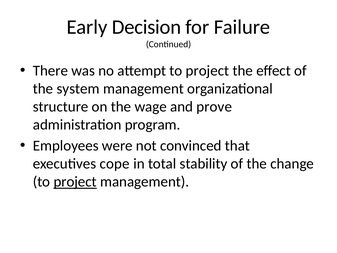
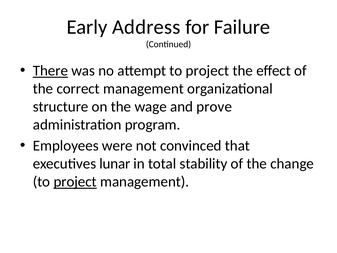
Decision: Decision -> Address
There underline: none -> present
system: system -> correct
cope: cope -> lunar
